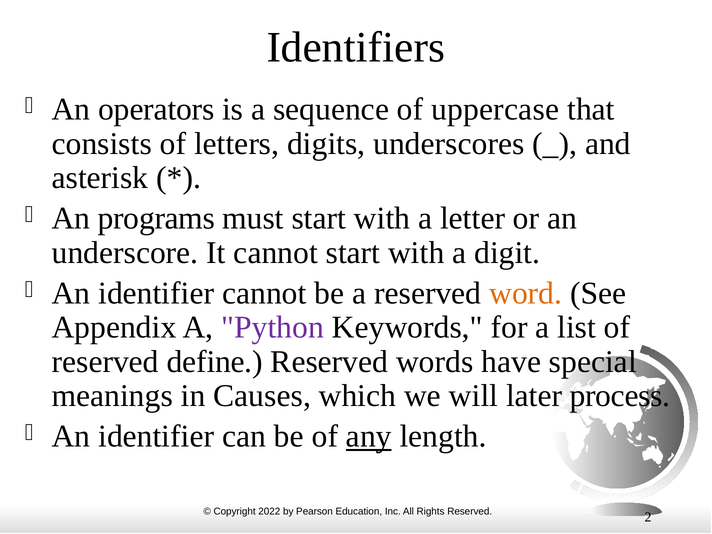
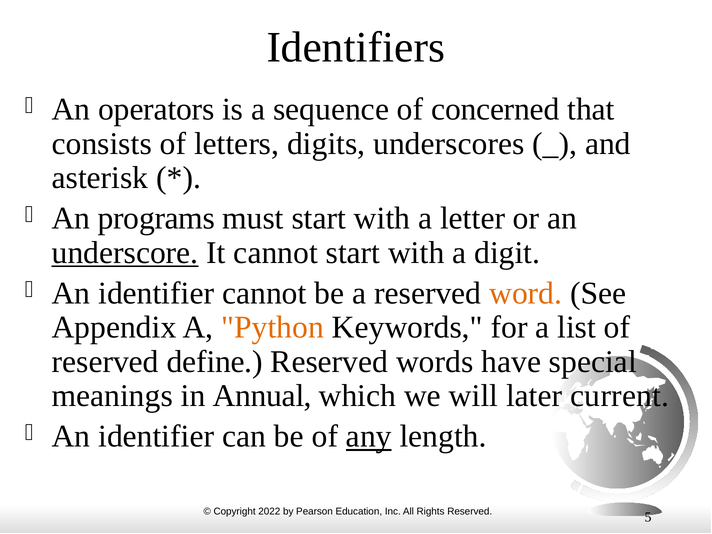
uppercase: uppercase -> concerned
underscore underline: none -> present
Python colour: purple -> orange
Causes: Causes -> Annual
process: process -> current
2: 2 -> 5
